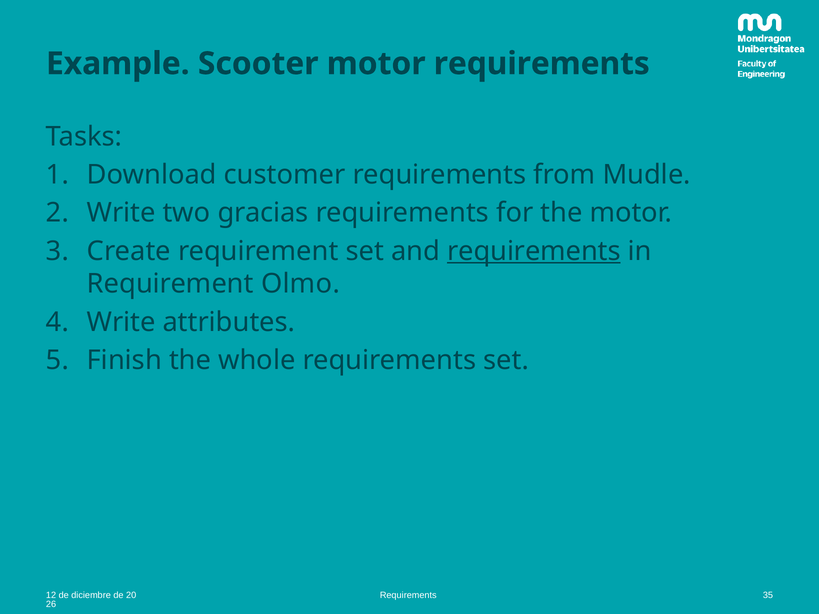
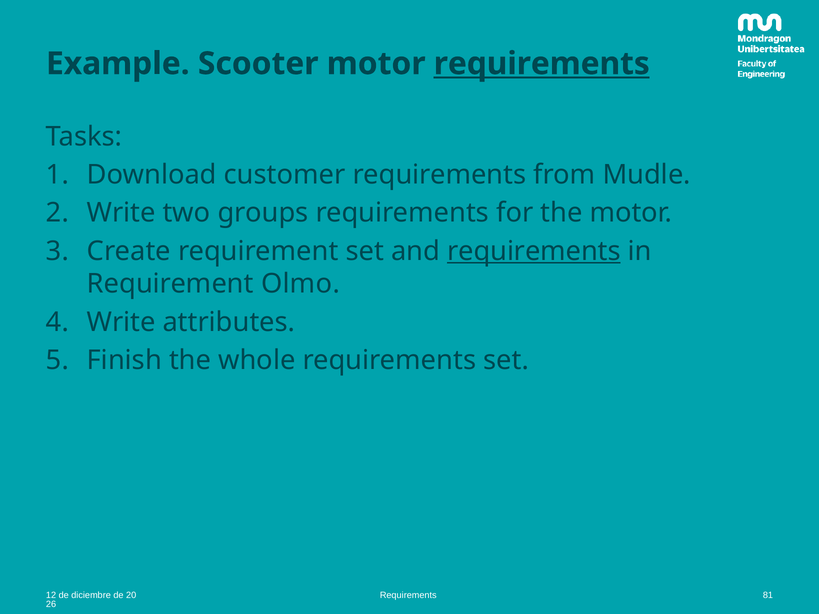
requirements at (542, 64) underline: none -> present
gracias: gracias -> groups
35: 35 -> 81
